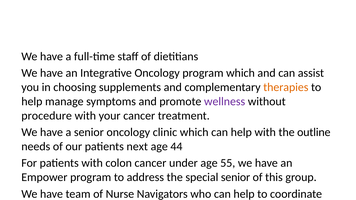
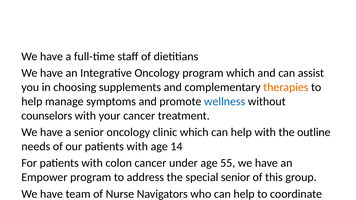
wellness colour: purple -> blue
procedure: procedure -> counselors
our patients next: next -> with
44: 44 -> 14
